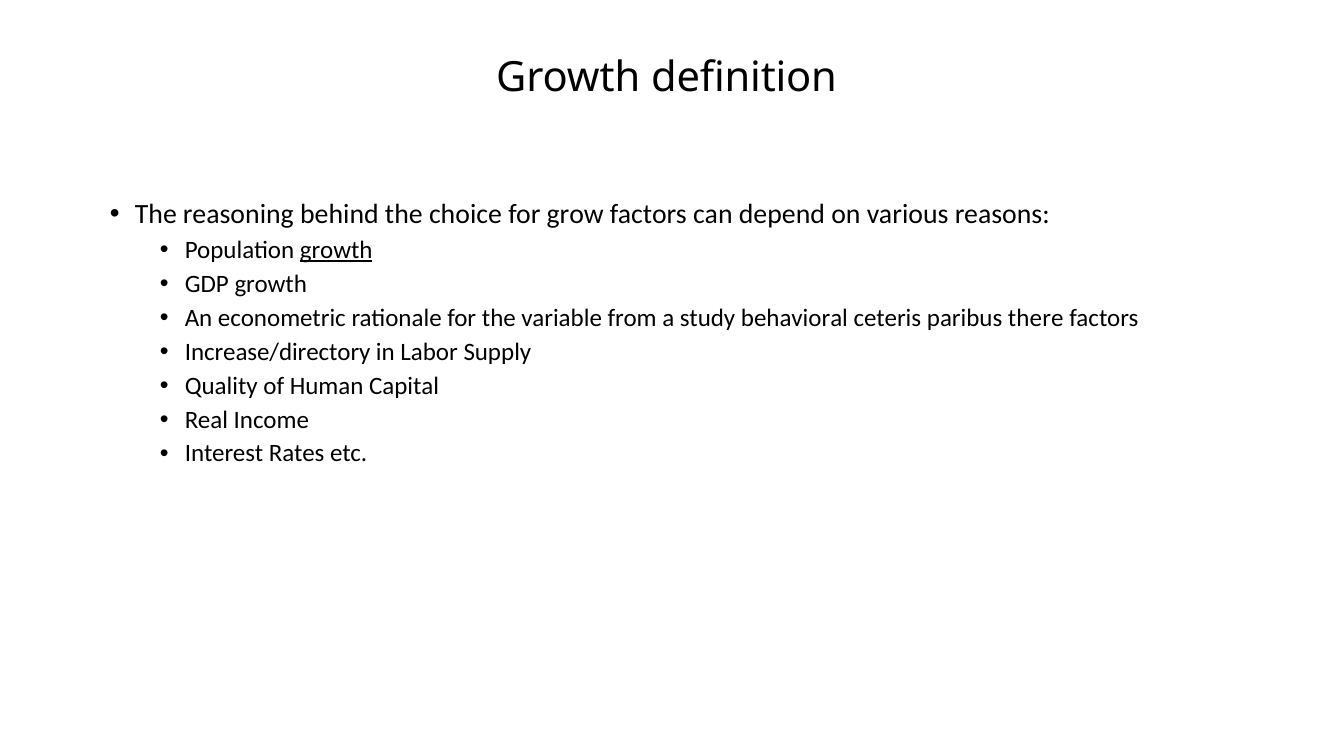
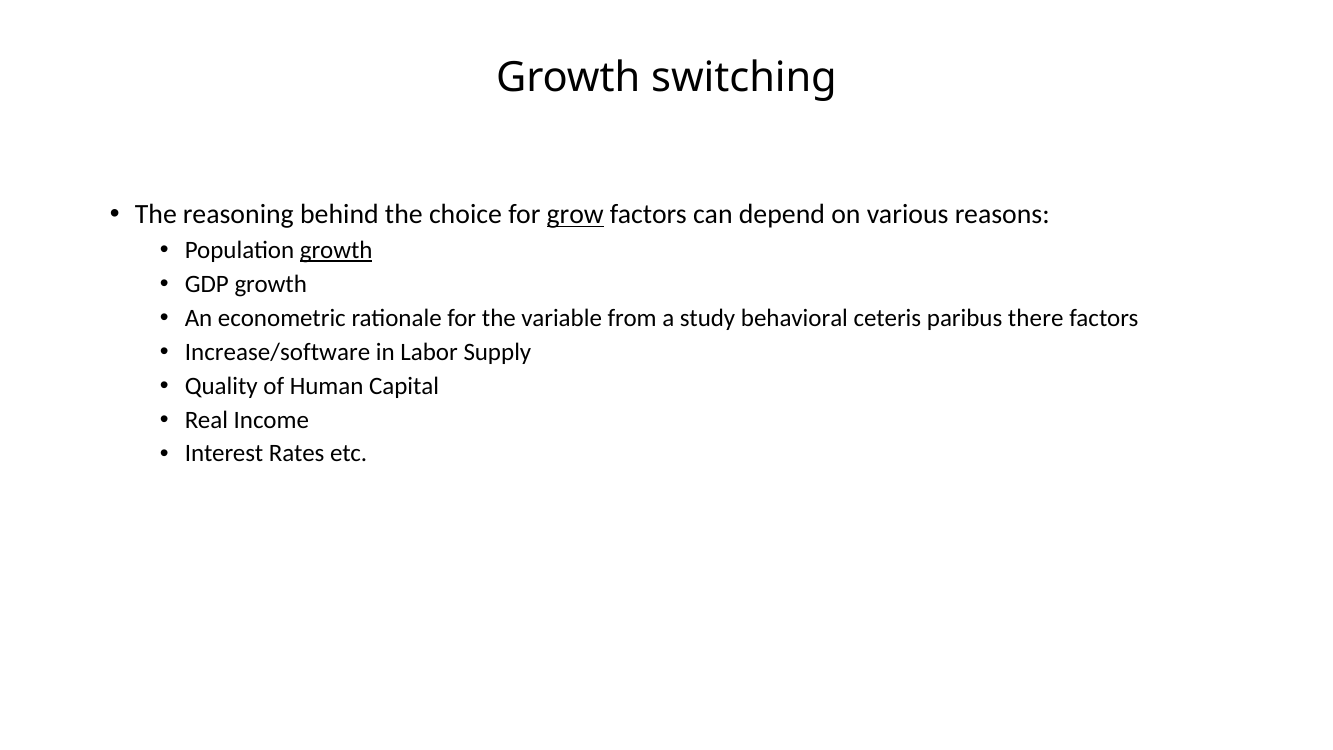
definition: definition -> switching
grow underline: none -> present
Increase/directory: Increase/directory -> Increase/software
